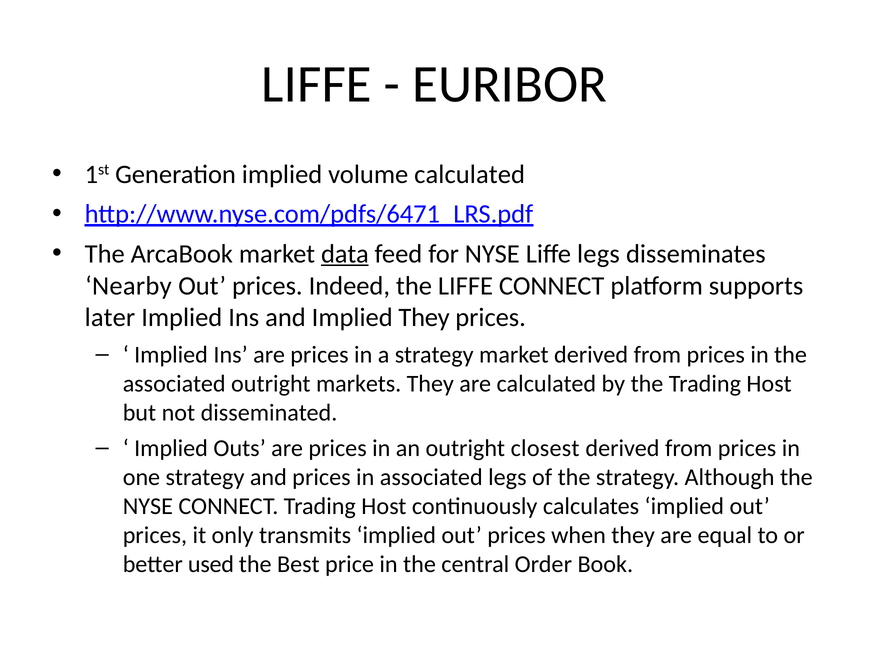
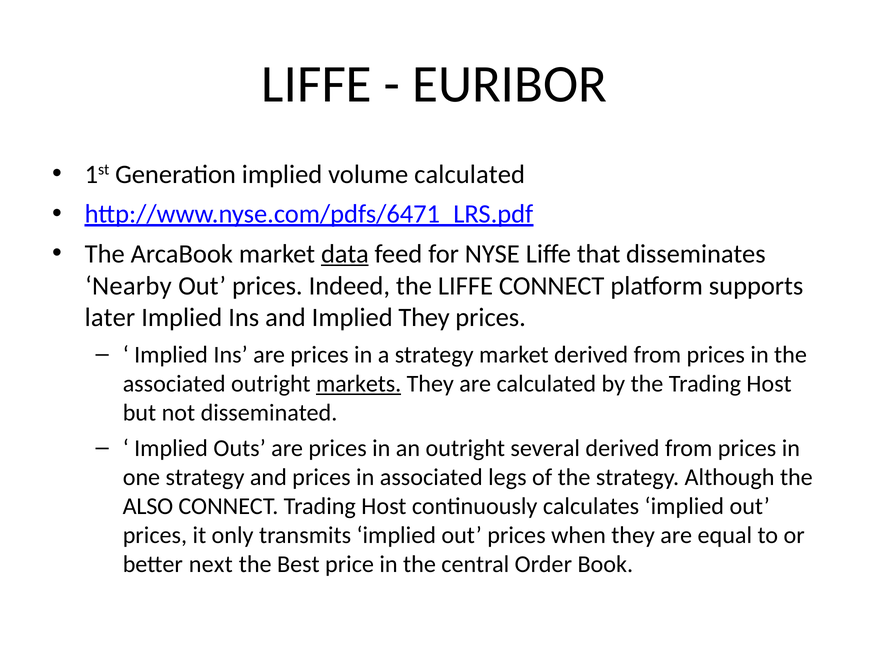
Liffe legs: legs -> that
markets underline: none -> present
closest: closest -> several
NYSE at (148, 506): NYSE -> ALSO
used: used -> next
